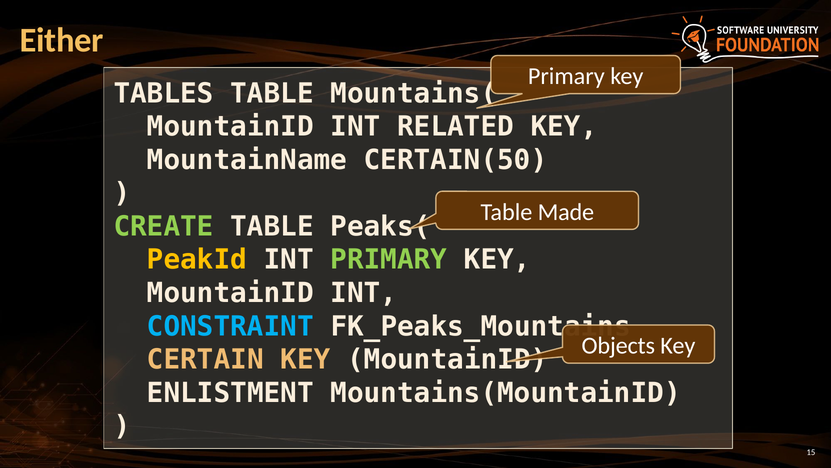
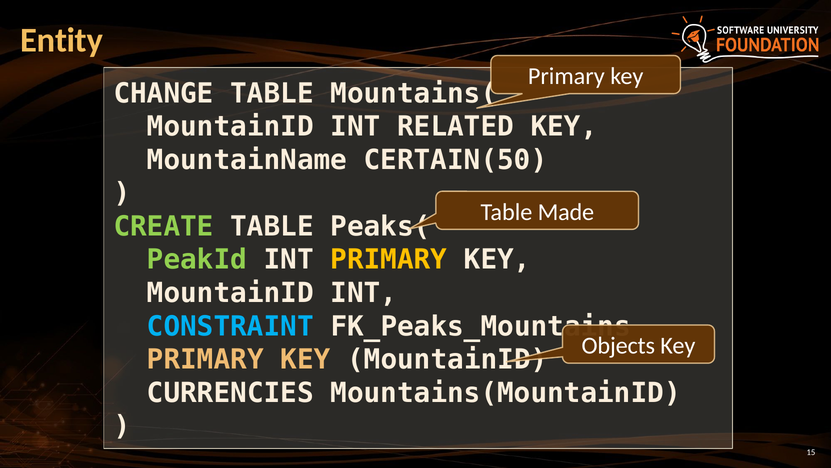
Either: Either -> Entity
TABLES: TABLES -> CHANGE
PeakId colour: yellow -> light green
PRIMARY at (389, 260) colour: light green -> yellow
CERTAIN at (205, 359): CERTAIN -> PRIMARY
ENLISTMENT: ENLISTMENT -> CURRENCIES
